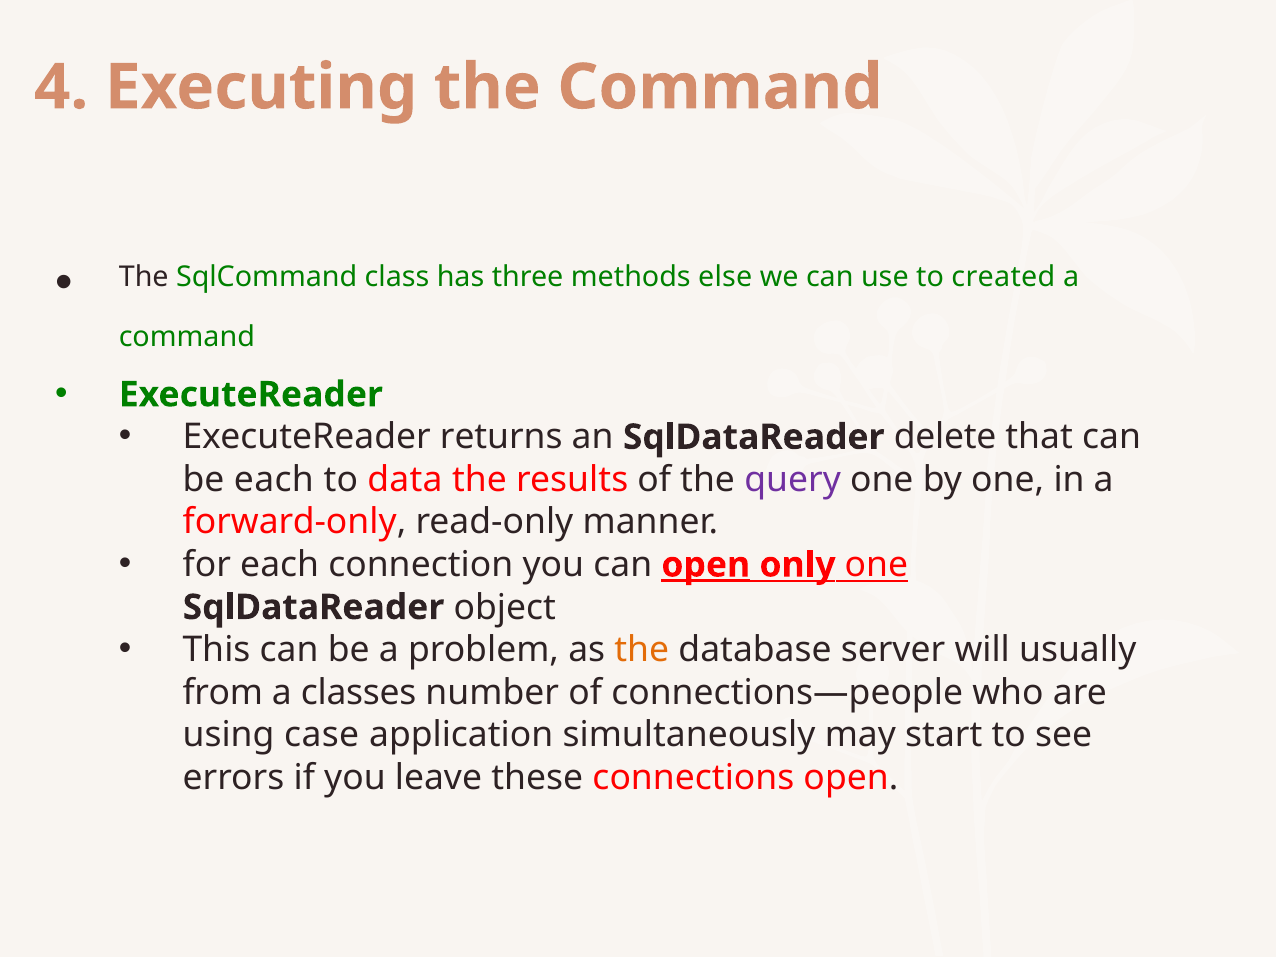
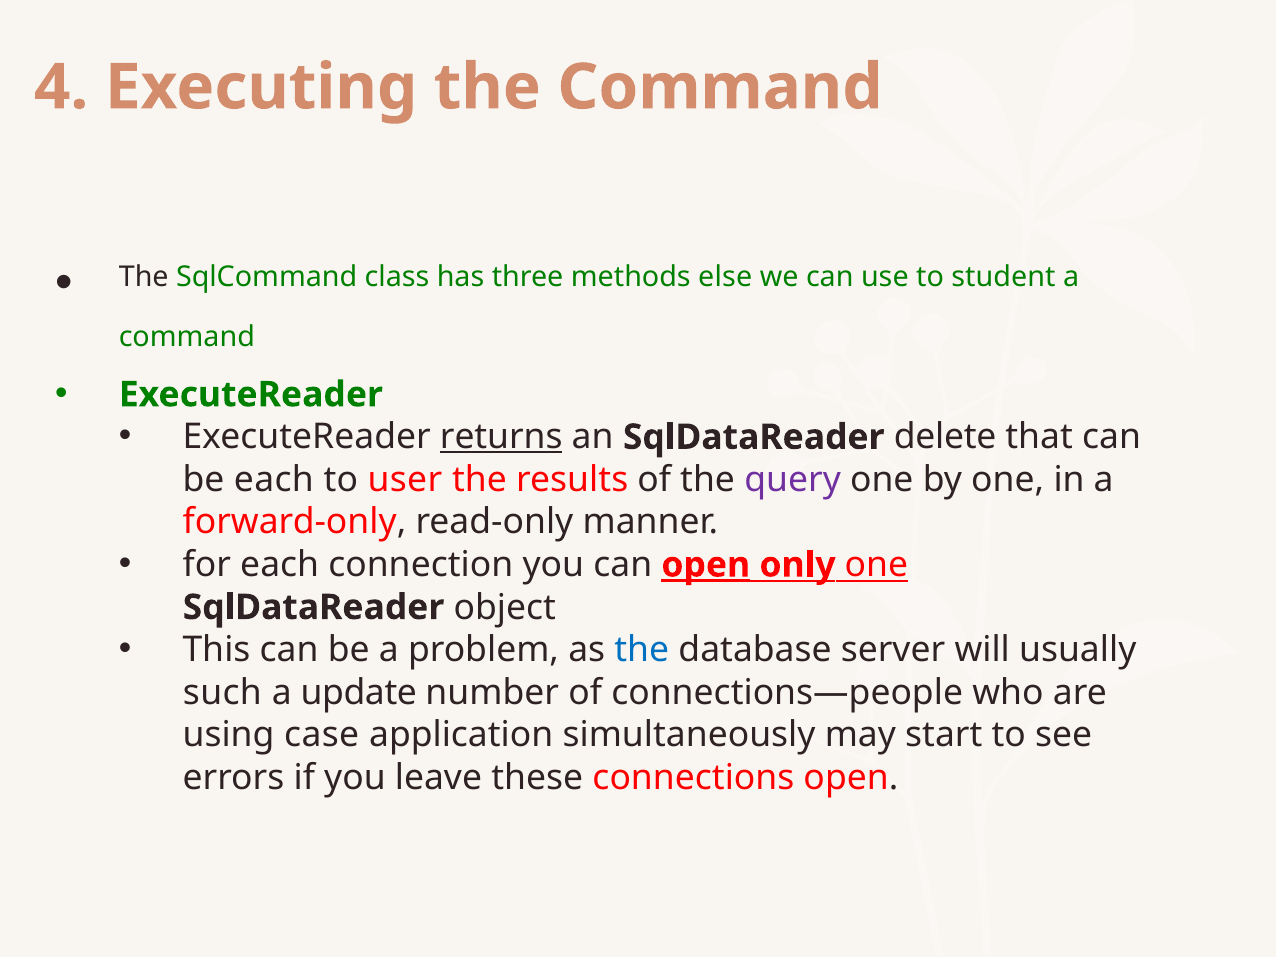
created: created -> student
returns underline: none -> present
data: data -> user
the at (642, 650) colour: orange -> blue
from: from -> such
classes: classes -> update
